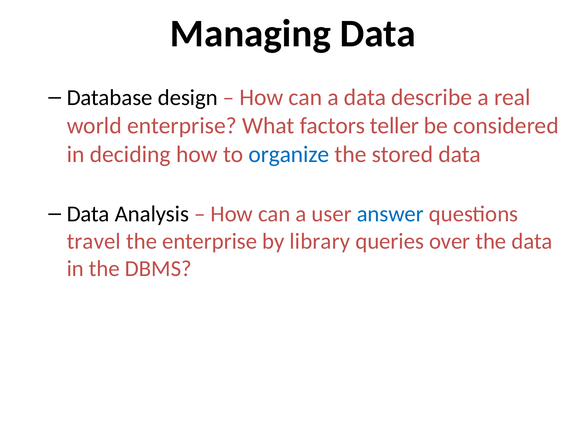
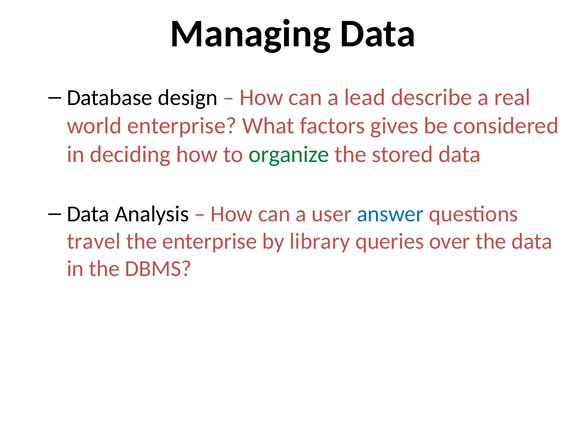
a data: data -> lead
teller: teller -> gives
organize colour: blue -> green
